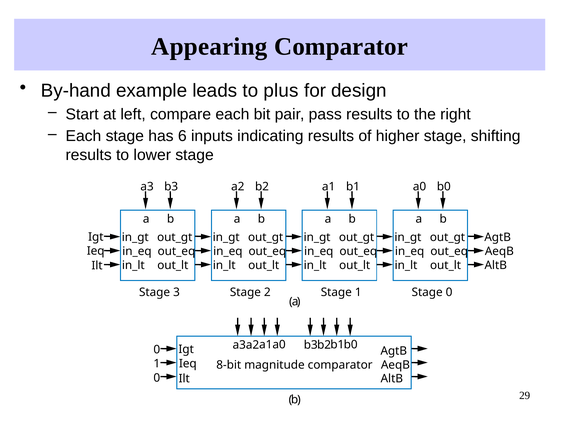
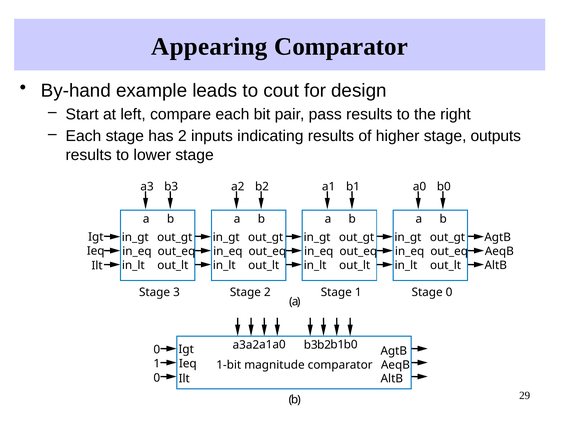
plus: plus -> cout
has 6: 6 -> 2
shifting: shifting -> outputs
8-bit: 8-bit -> 1-bit
